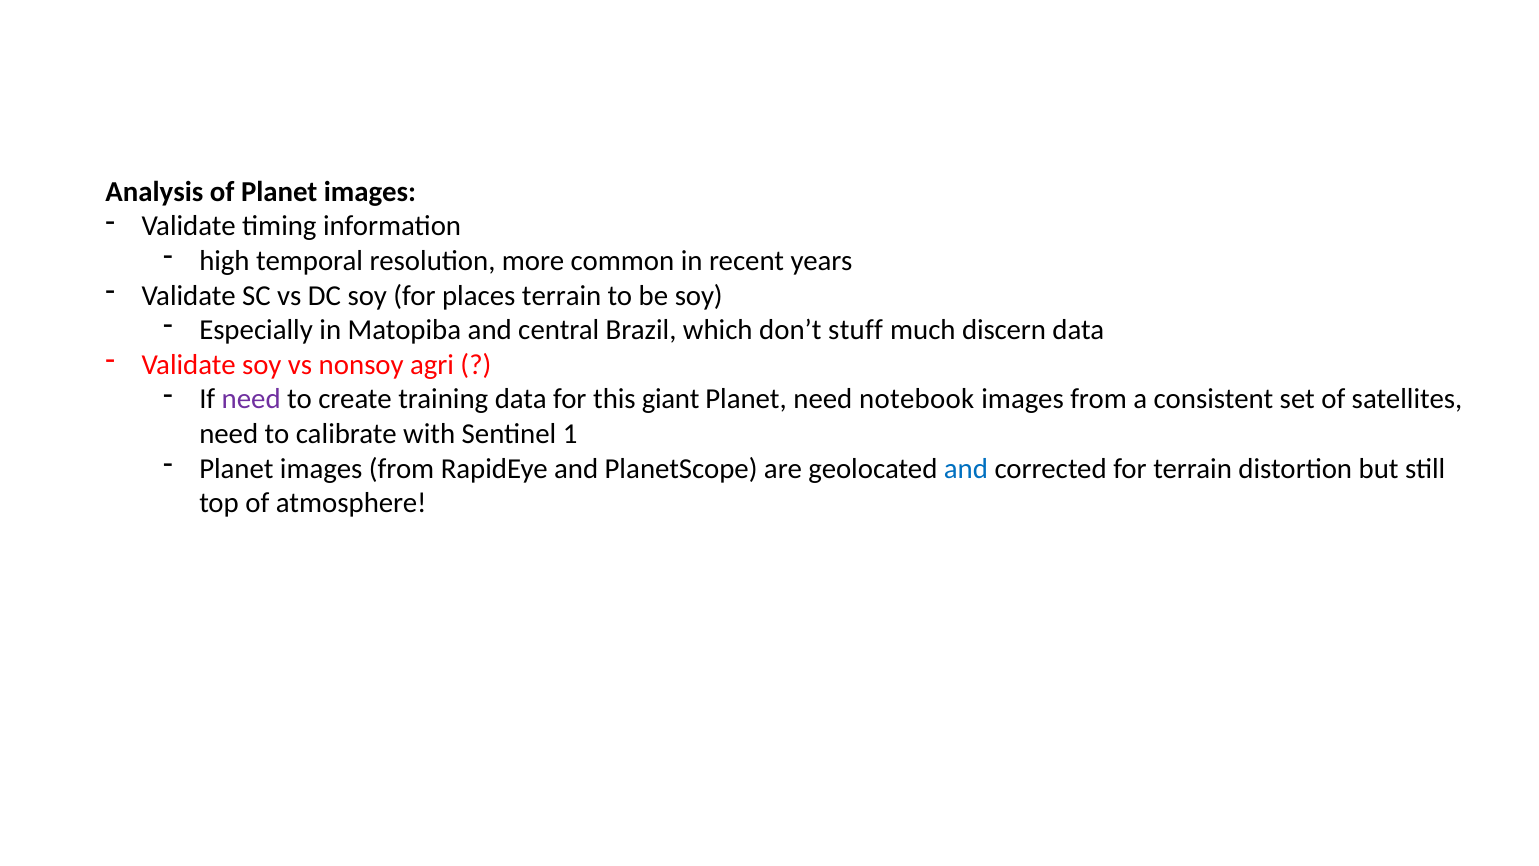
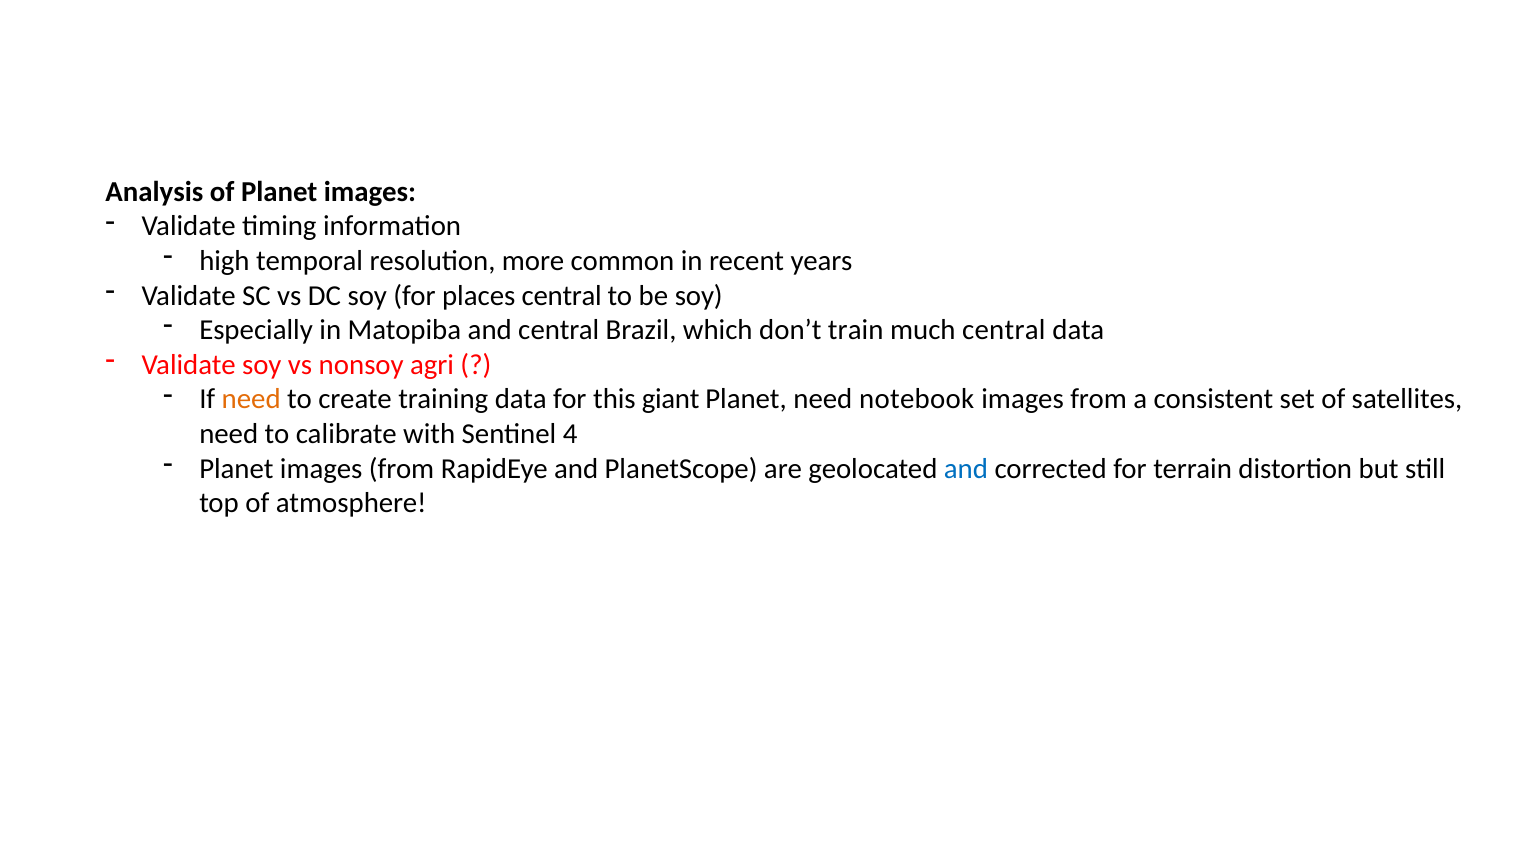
places terrain: terrain -> central
stuff: stuff -> train
much discern: discern -> central
need at (251, 399) colour: purple -> orange
1: 1 -> 4
